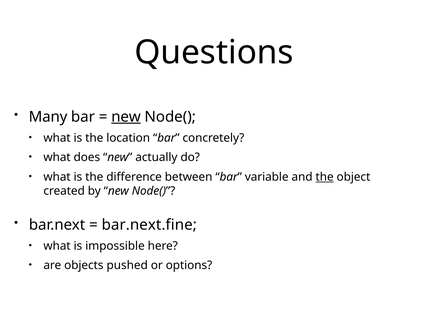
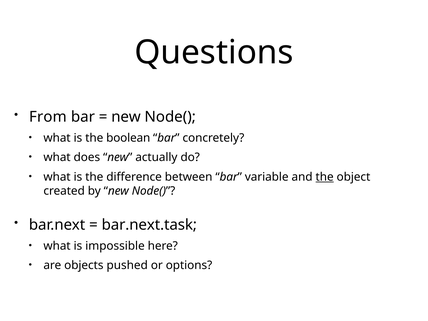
Many: Many -> From
new at (126, 117) underline: present -> none
location: location -> boolean
bar.next.fine: bar.next.fine -> bar.next.task
